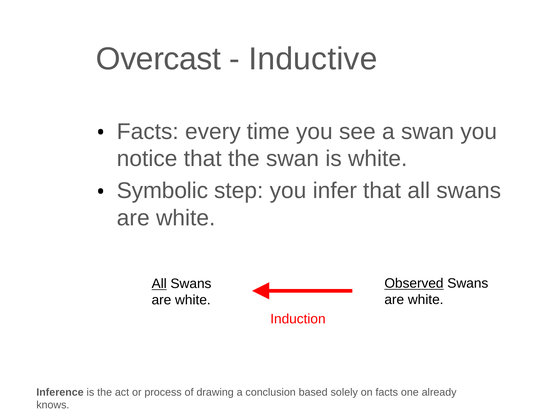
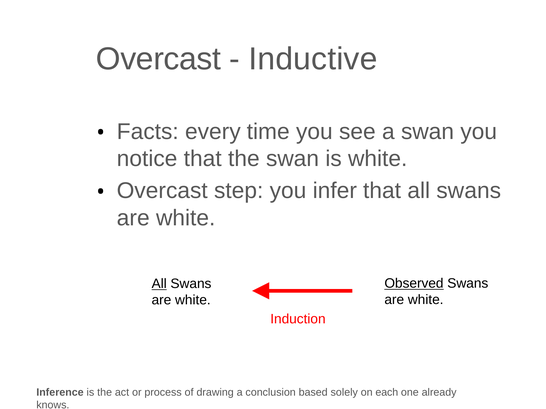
Symbolic at (162, 191): Symbolic -> Overcast
on facts: facts -> each
